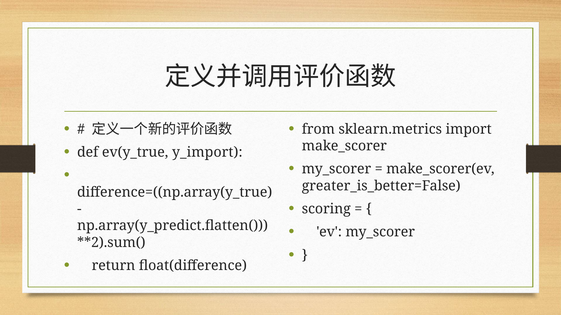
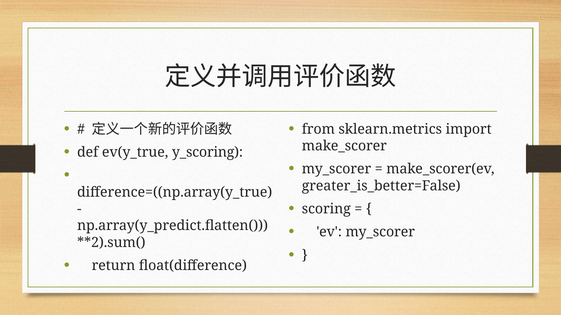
y_import: y_import -> y_scoring
